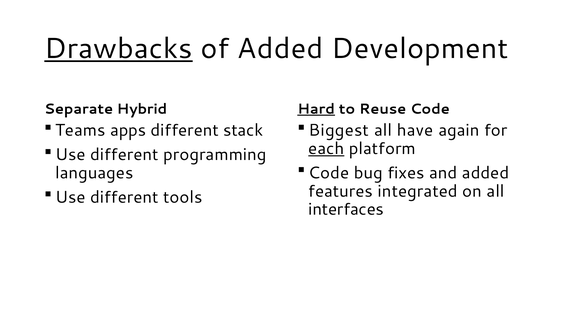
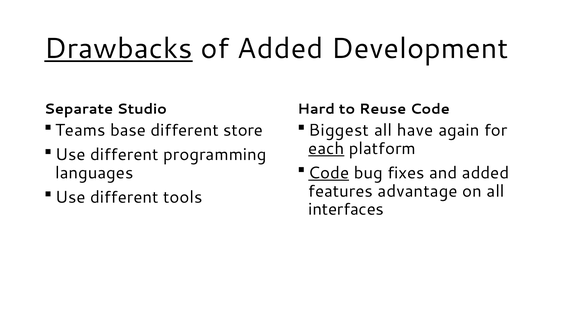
Hybrid: Hybrid -> Studio
Hard underline: present -> none
apps: apps -> base
stack: stack -> store
Code at (329, 173) underline: none -> present
integrated: integrated -> advantage
